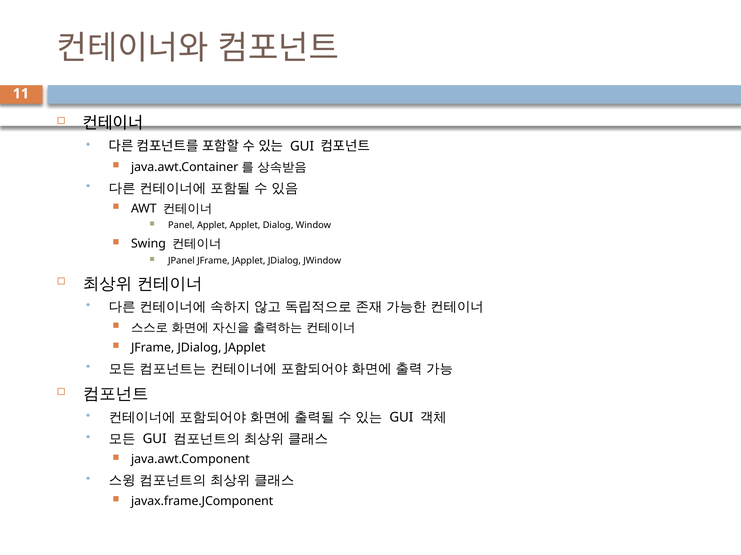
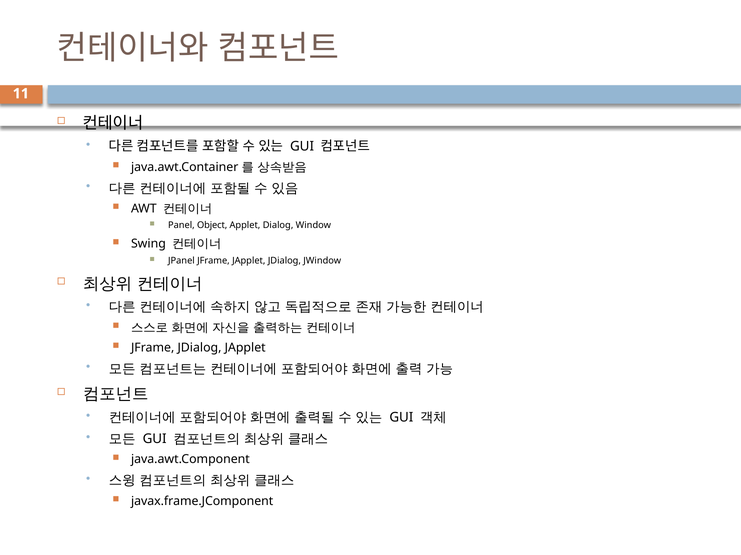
Panel Applet: Applet -> Object
